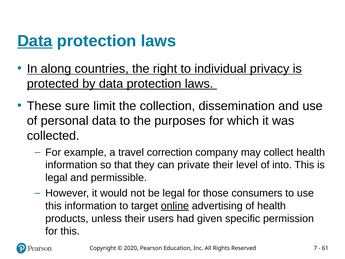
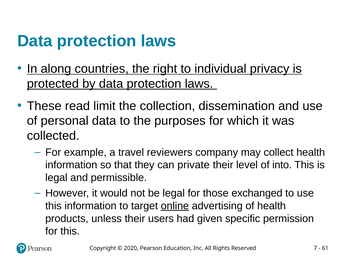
Data at (35, 41) underline: present -> none
sure: sure -> read
correction: correction -> reviewers
consumers: consumers -> exchanged
